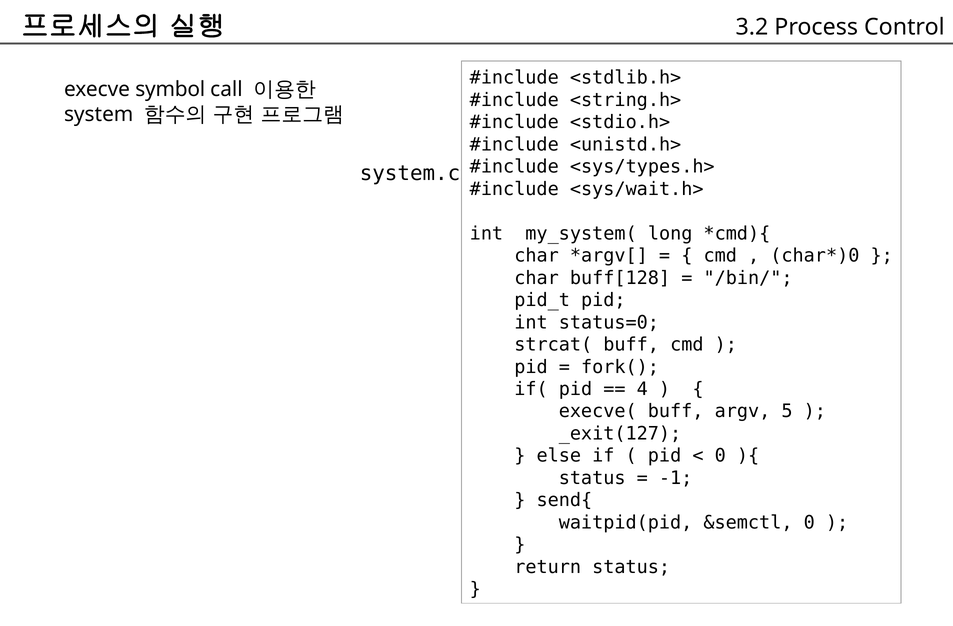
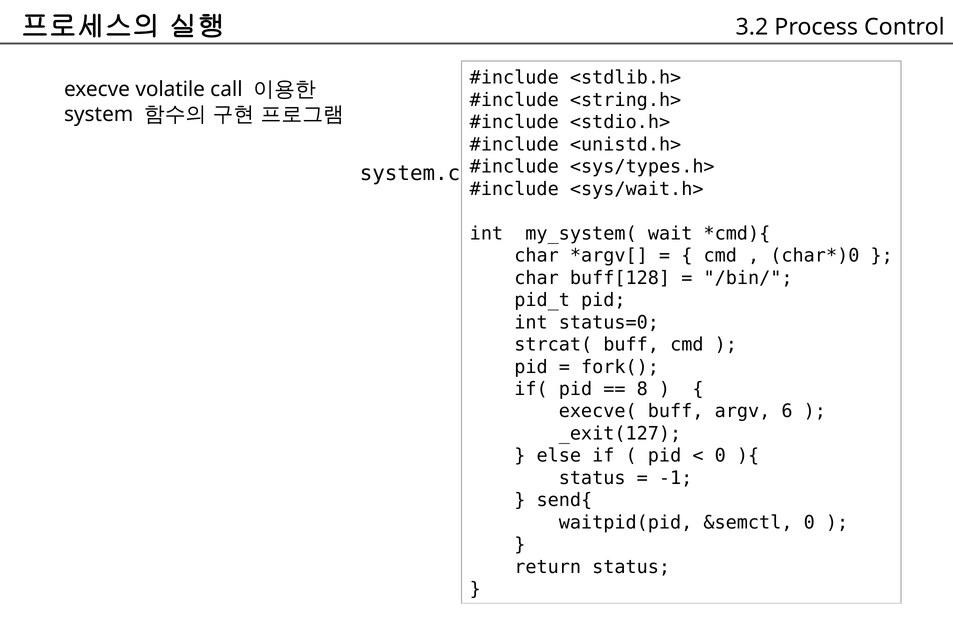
symbol: symbol -> volatile
long: long -> wait
4: 4 -> 8
5: 5 -> 6
